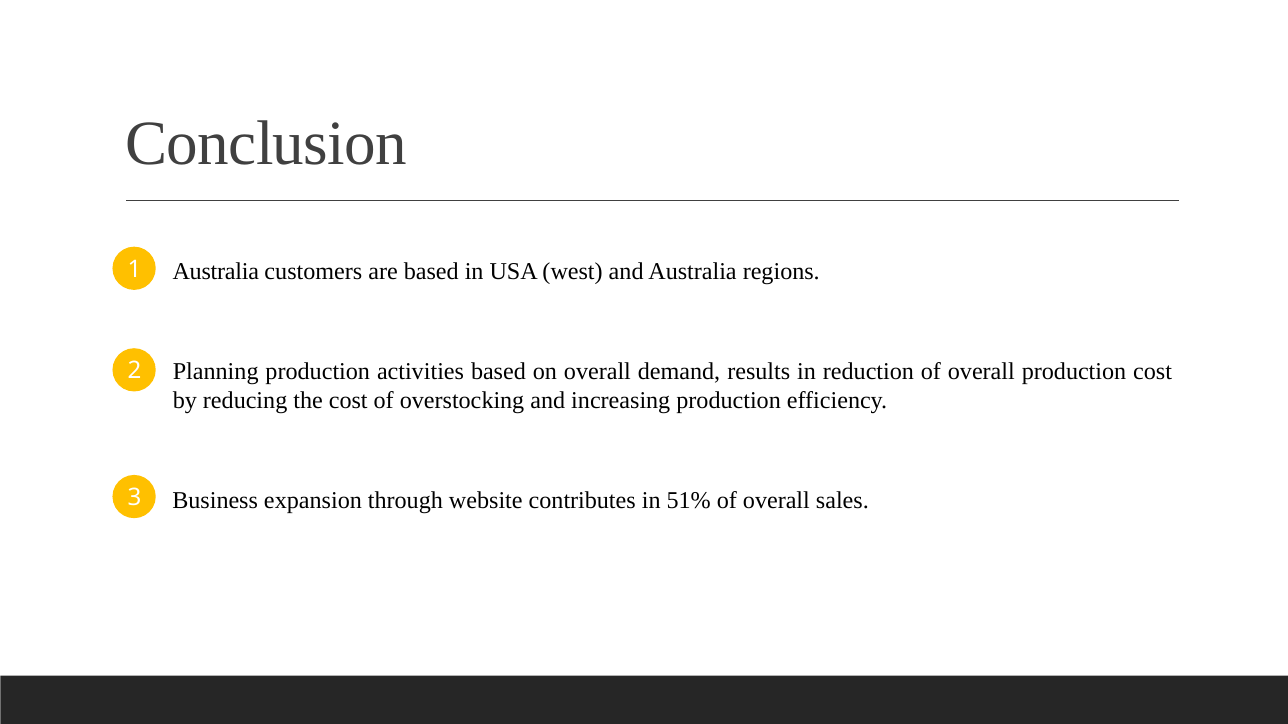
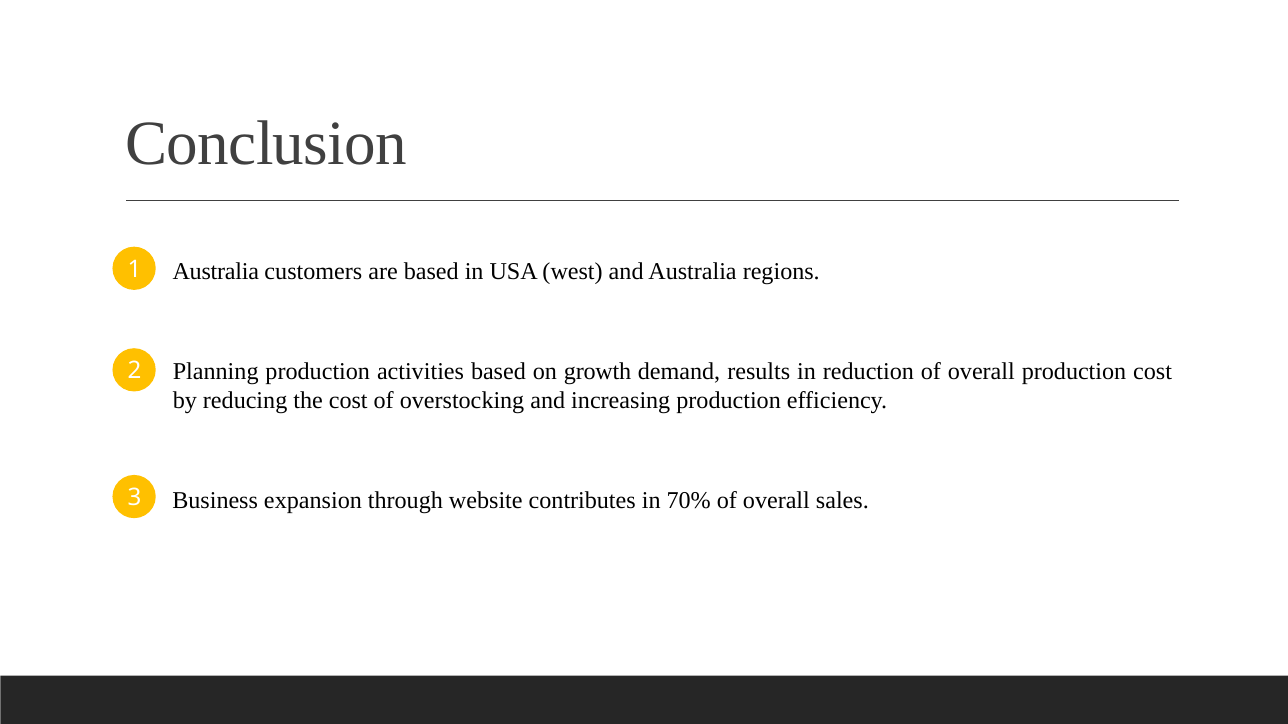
on overall: overall -> growth
51%: 51% -> 70%
